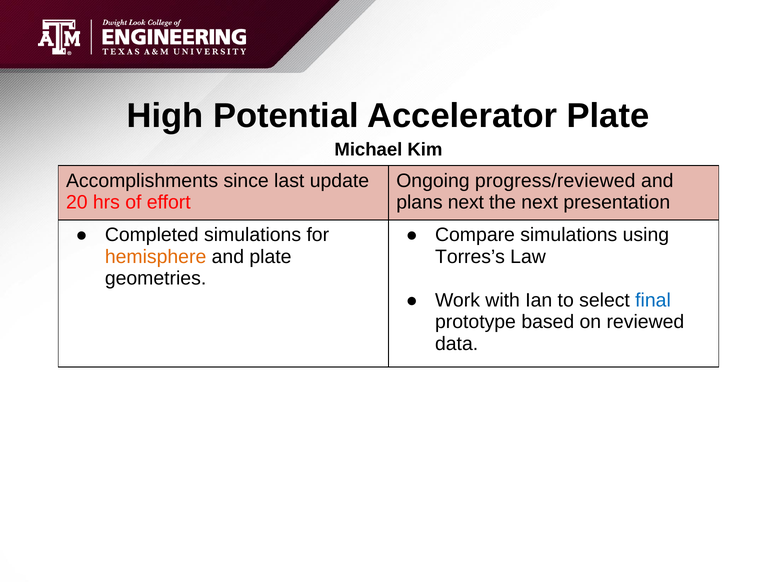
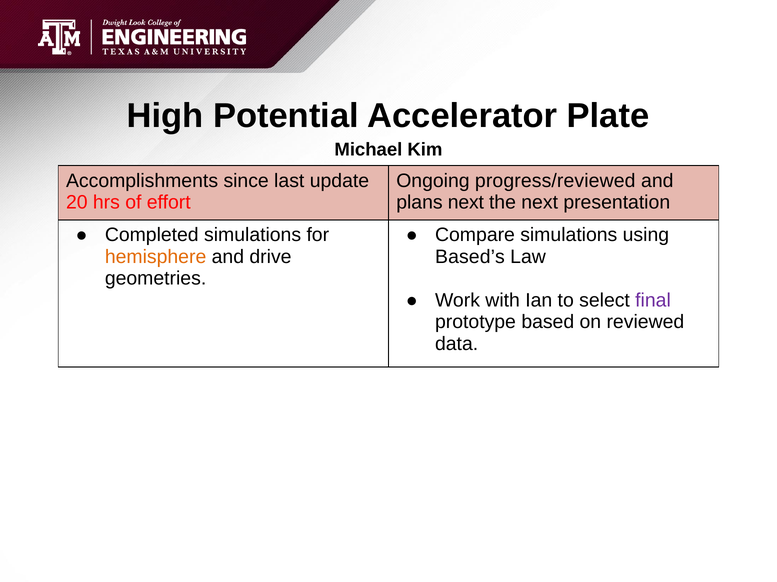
and plate: plate -> drive
Torres’s: Torres’s -> Based’s
final colour: blue -> purple
